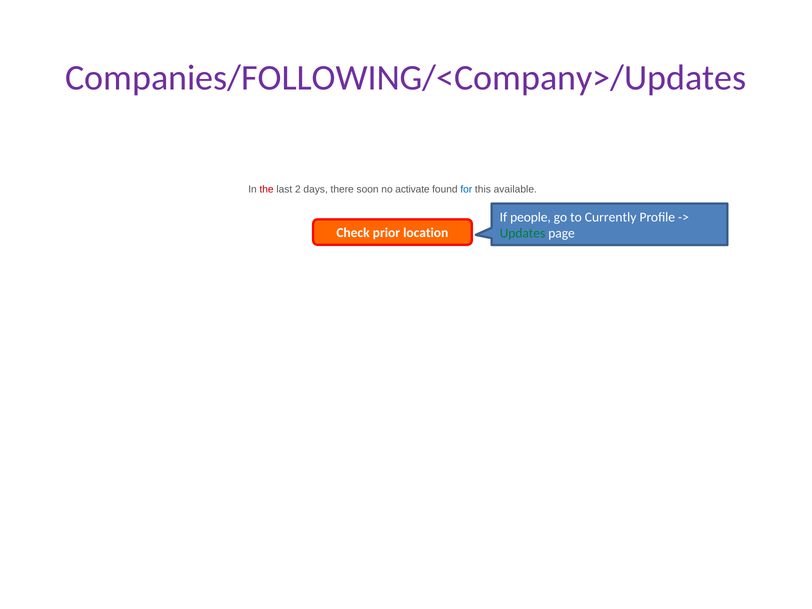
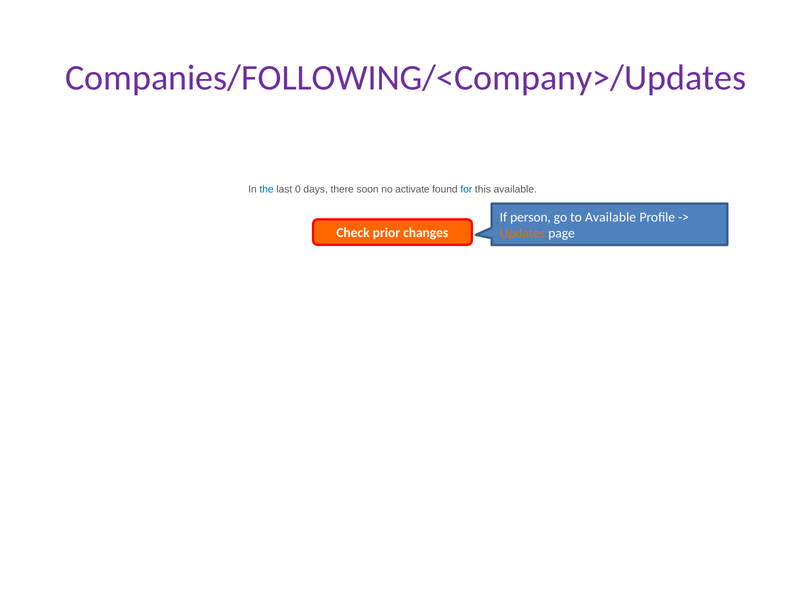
the colour: red -> blue
2: 2 -> 0
people: people -> person
to Currently: Currently -> Available
location: location -> changes
Updates colour: green -> orange
